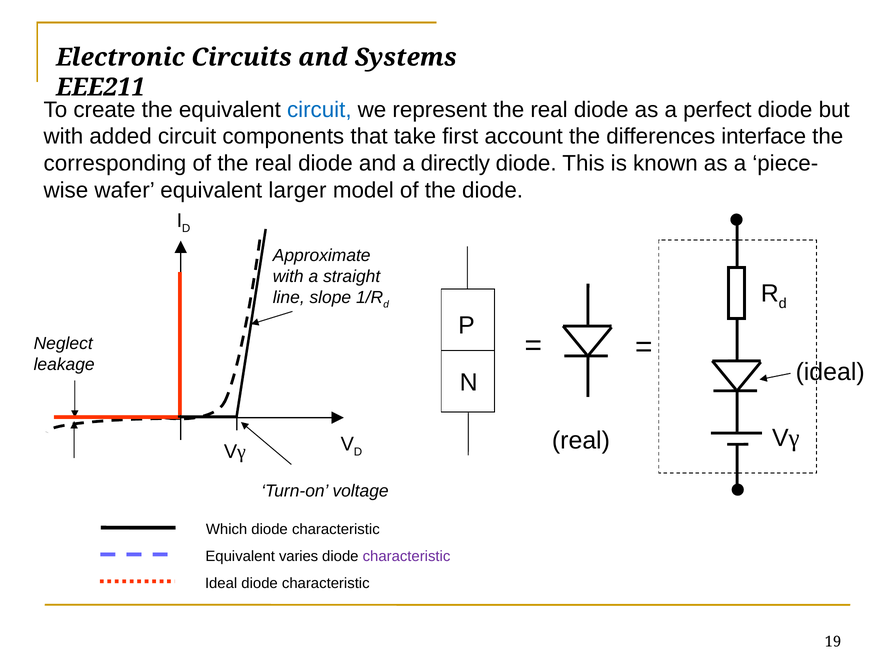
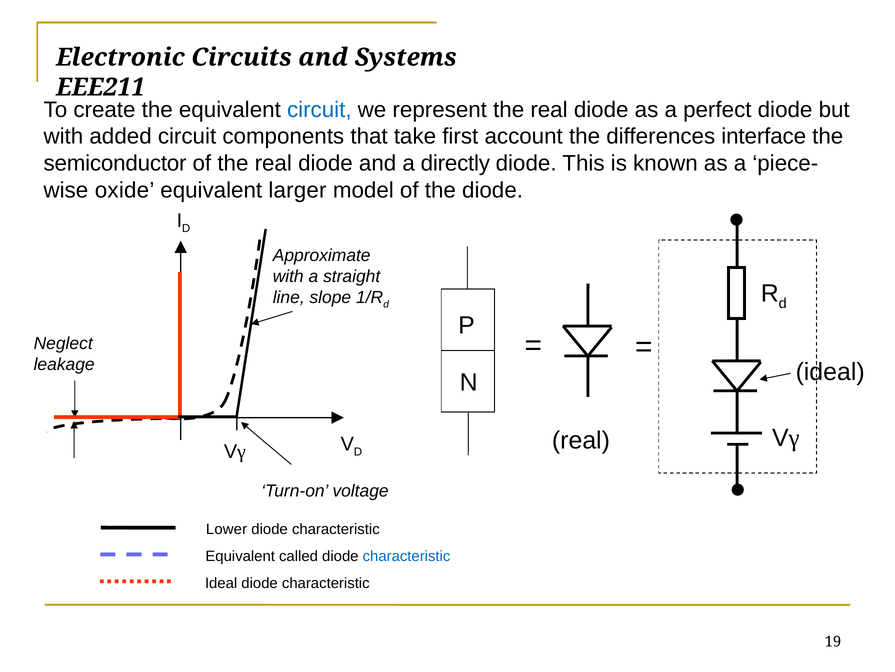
corresponding: corresponding -> semiconductor
wafer: wafer -> oxide
Which: Which -> Lower
varies: varies -> called
characteristic at (407, 556) colour: purple -> blue
